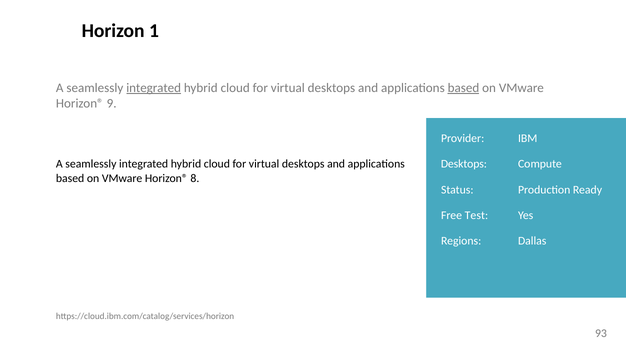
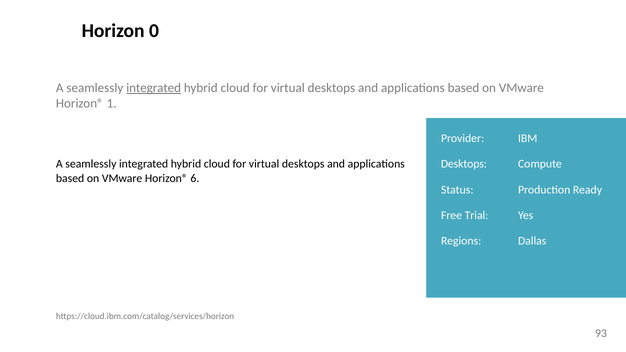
1: 1 -> 0
based at (463, 88) underline: present -> none
9: 9 -> 1
8: 8 -> 6
Test: Test -> Trial
